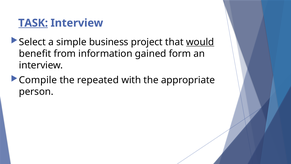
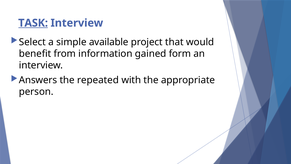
business: business -> available
would underline: present -> none
Compile: Compile -> Answers
